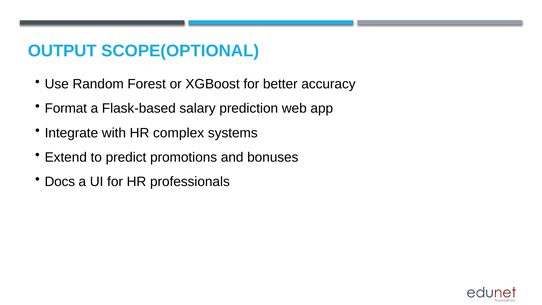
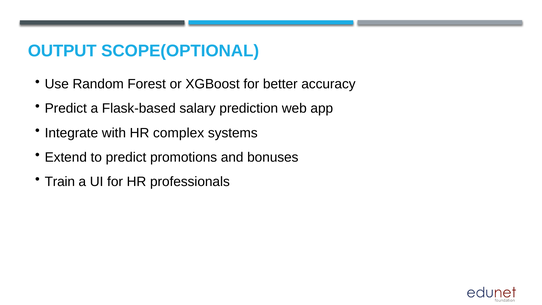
Format at (66, 108): Format -> Predict
Docs: Docs -> Train
